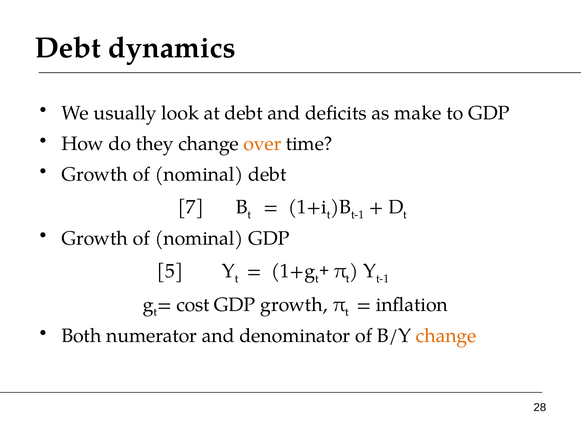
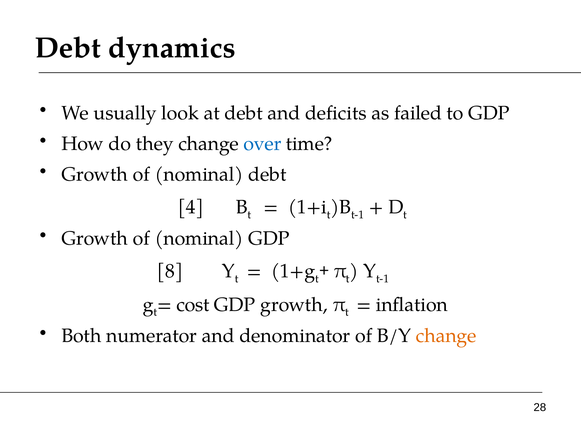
make: make -> failed
over colour: orange -> blue
7: 7 -> 4
5: 5 -> 8
